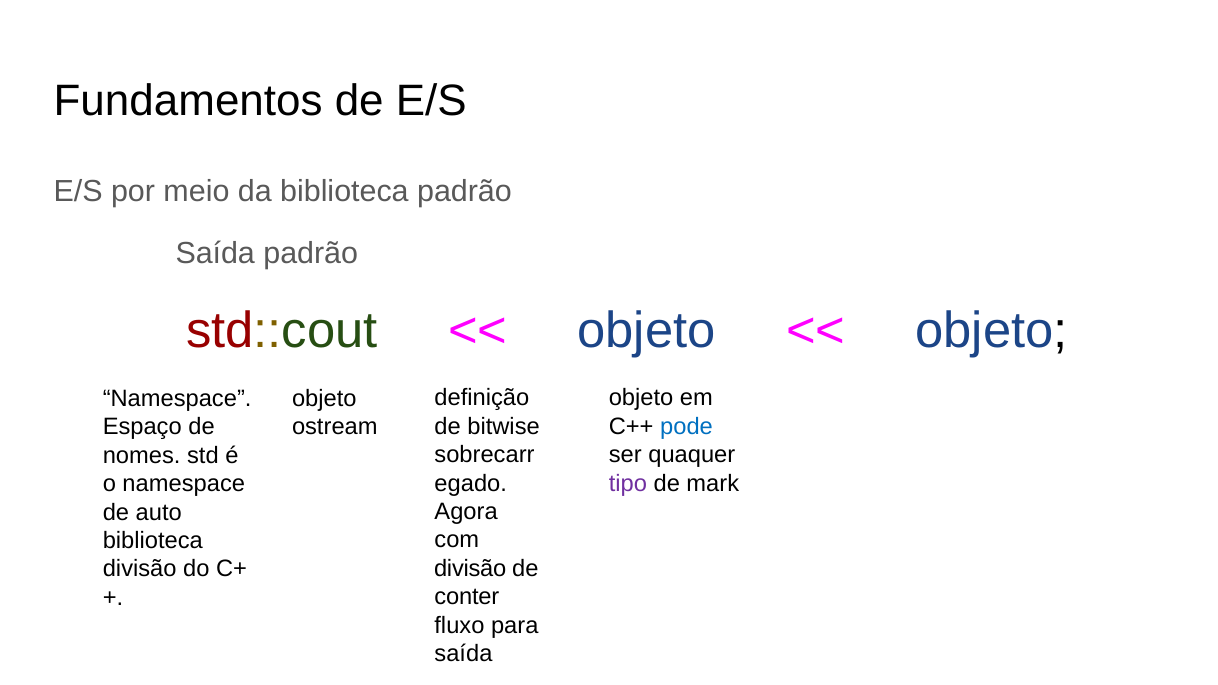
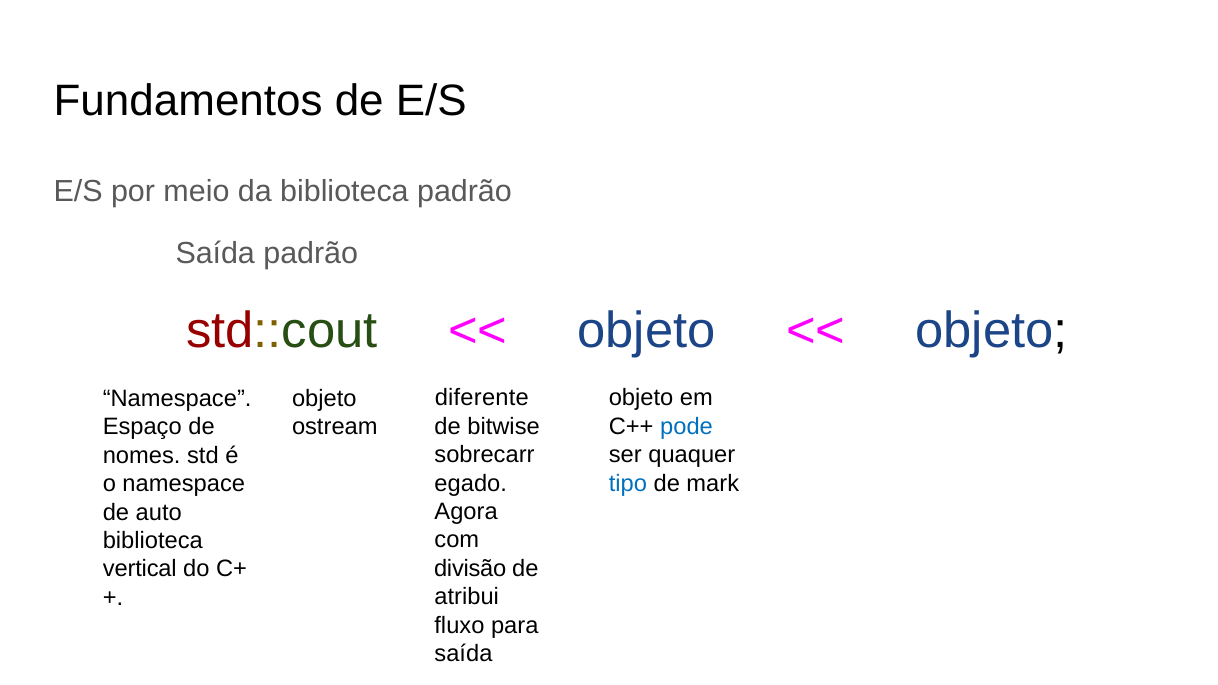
definição: definição -> diferente
tipo colour: purple -> blue
divisão at (140, 569): divisão -> vertical
conter: conter -> atribui
